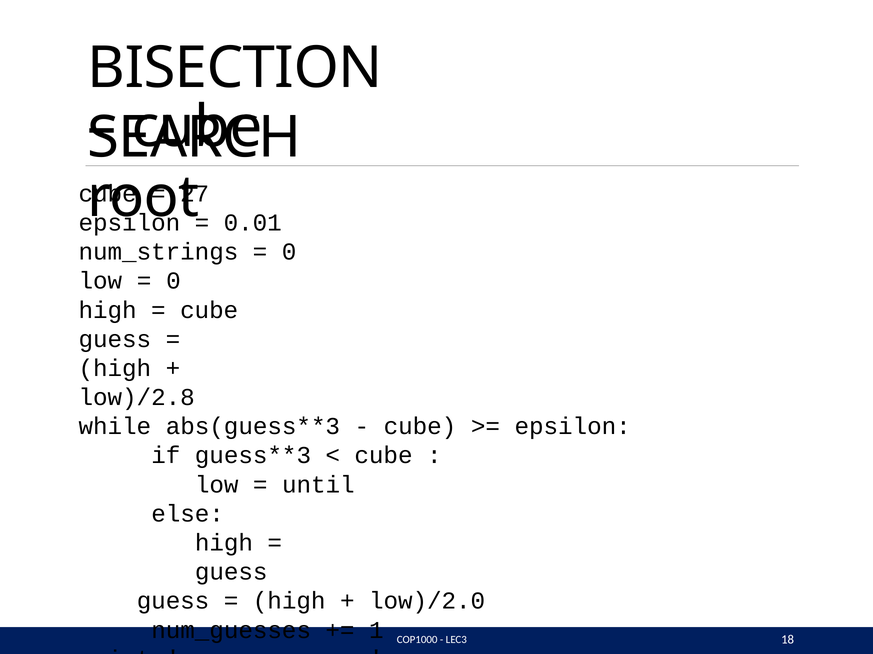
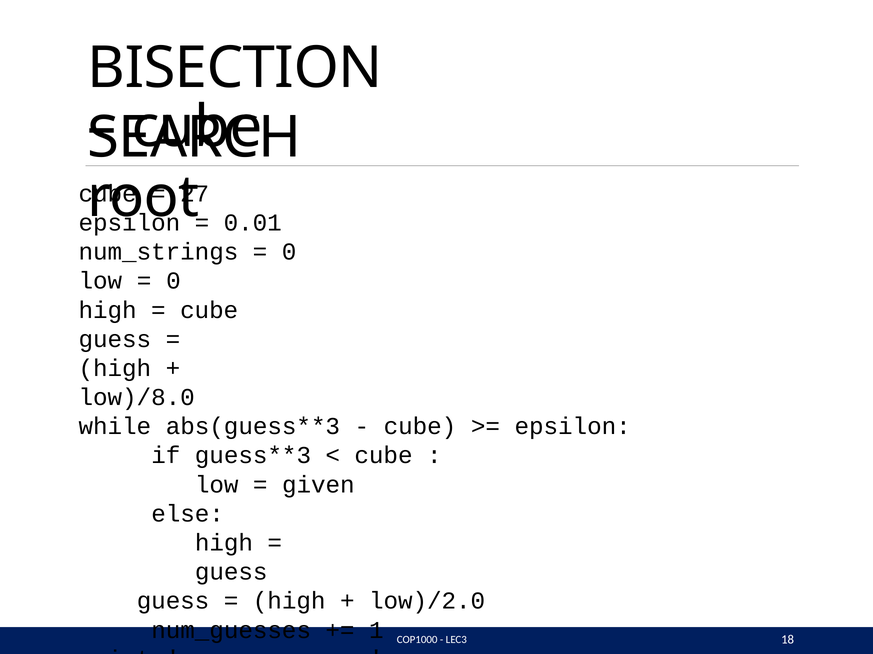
low)/2.8: low)/2.8 -> low)/8.0
until: until -> given
